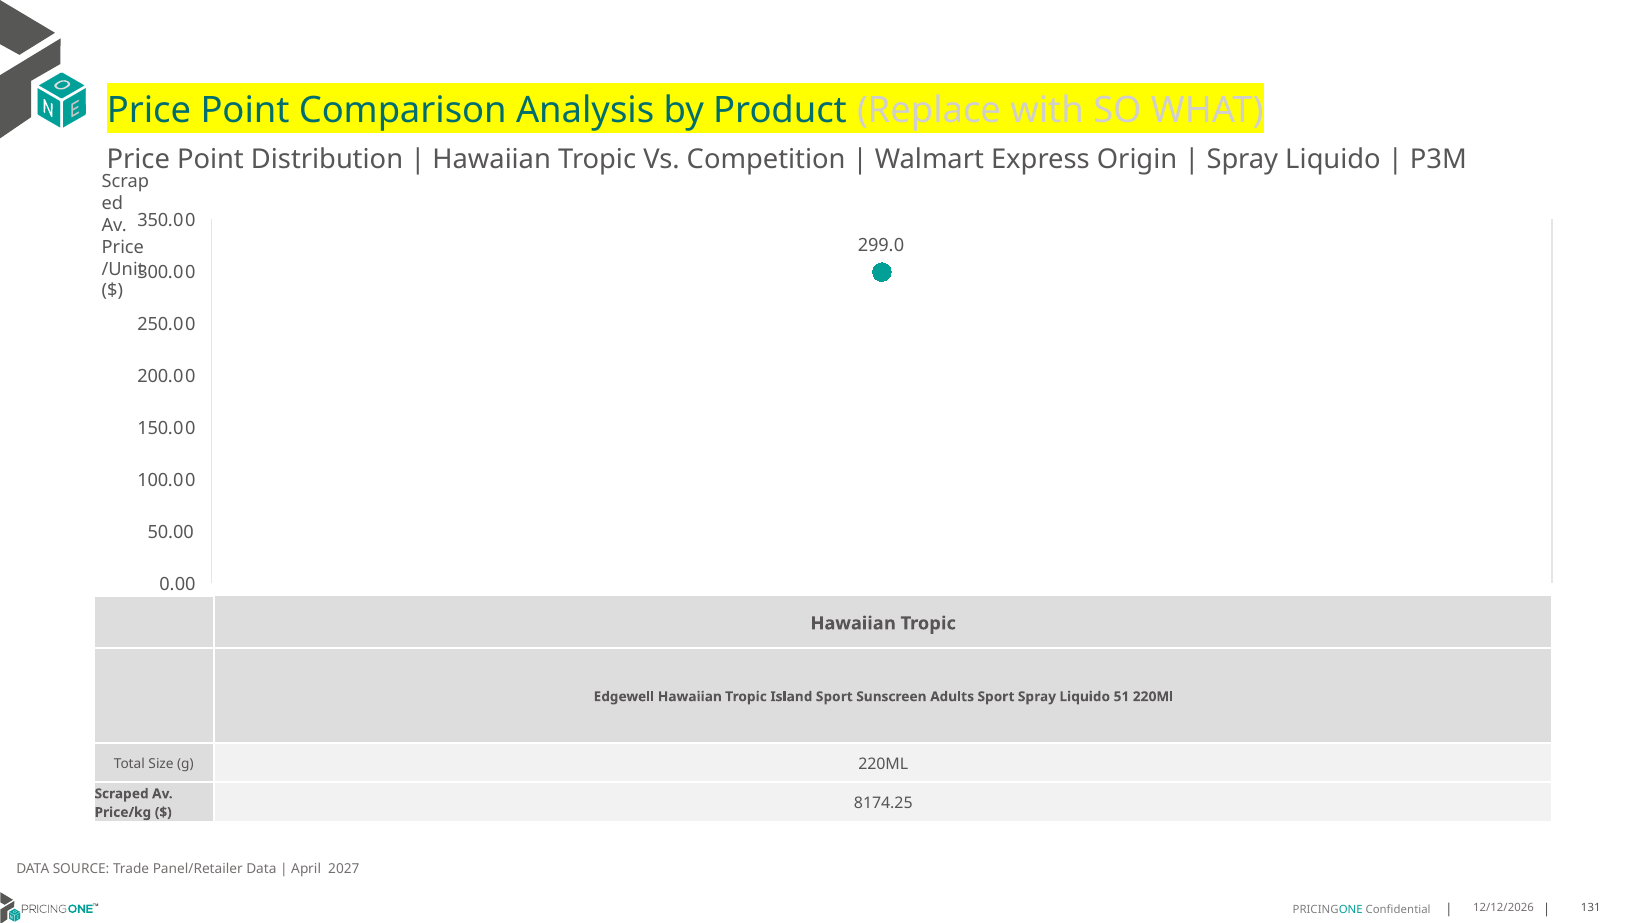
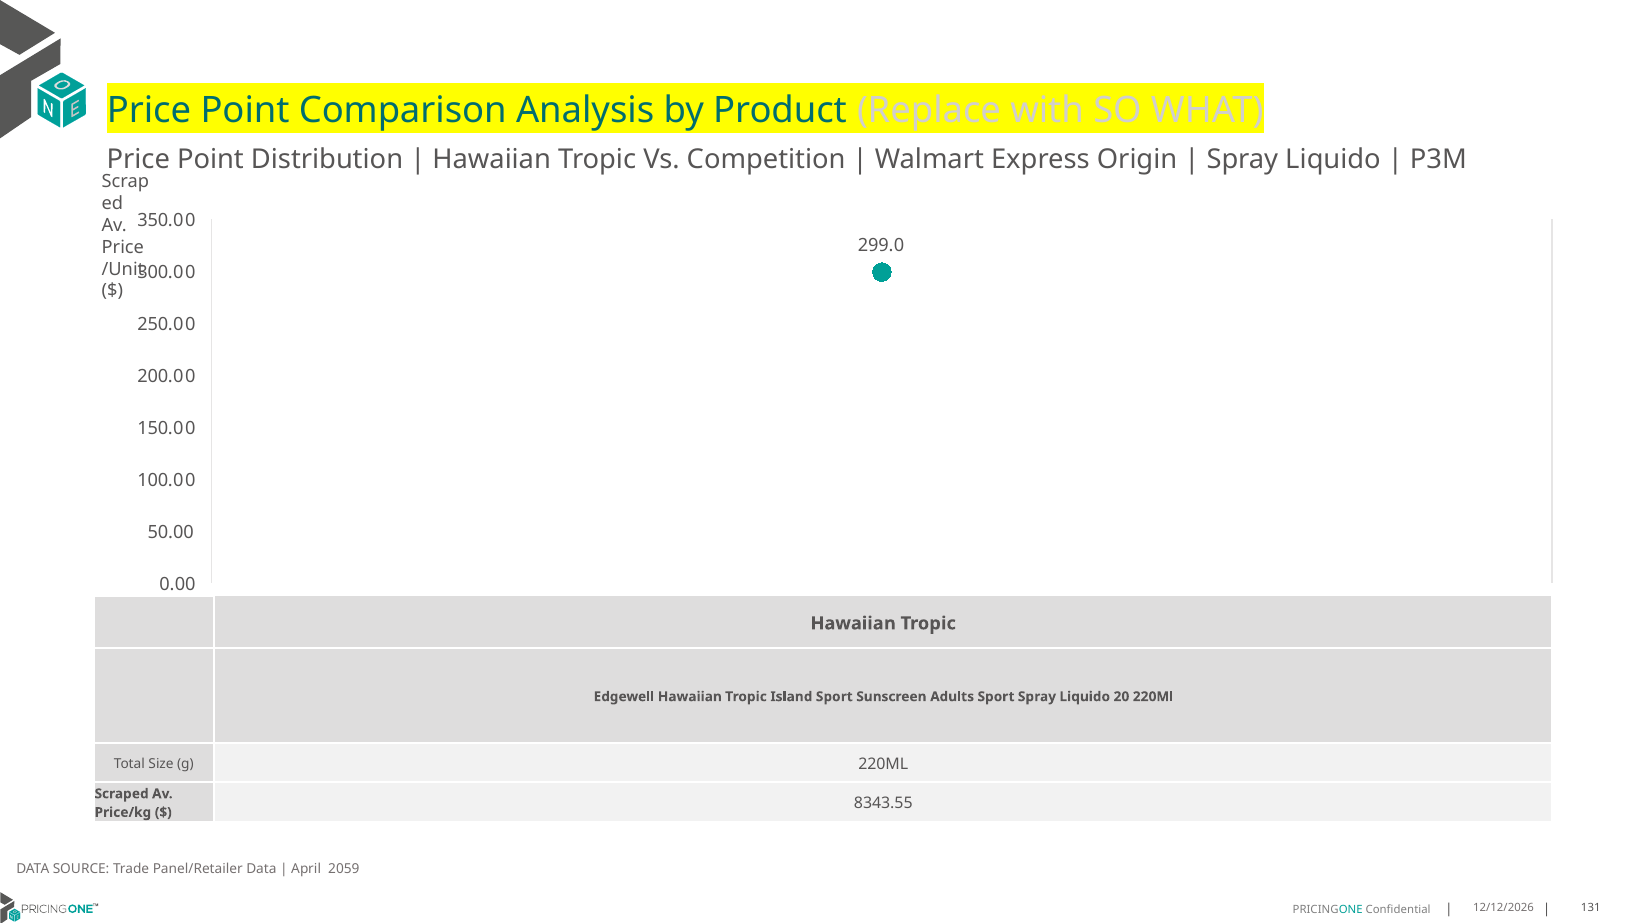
51: 51 -> 20
8174.25: 8174.25 -> 8343.55
2027: 2027 -> 2059
